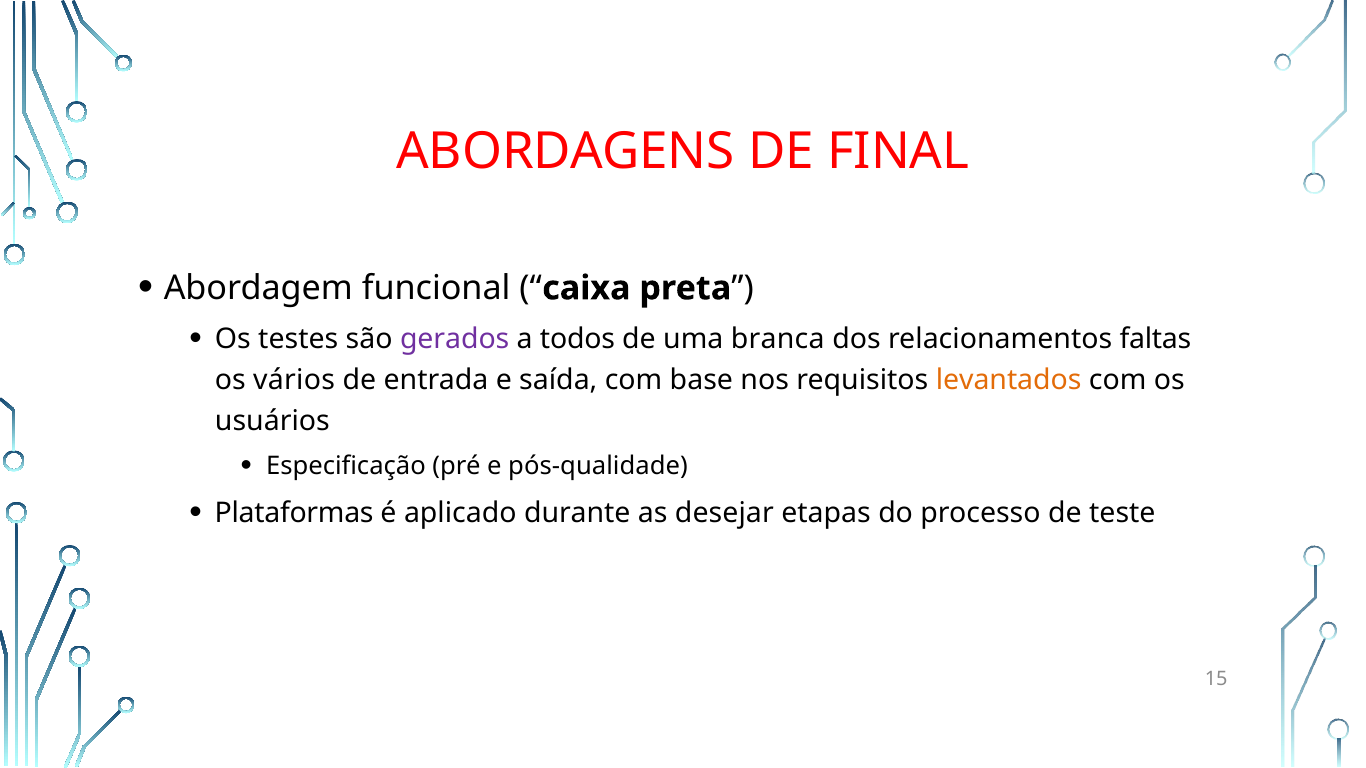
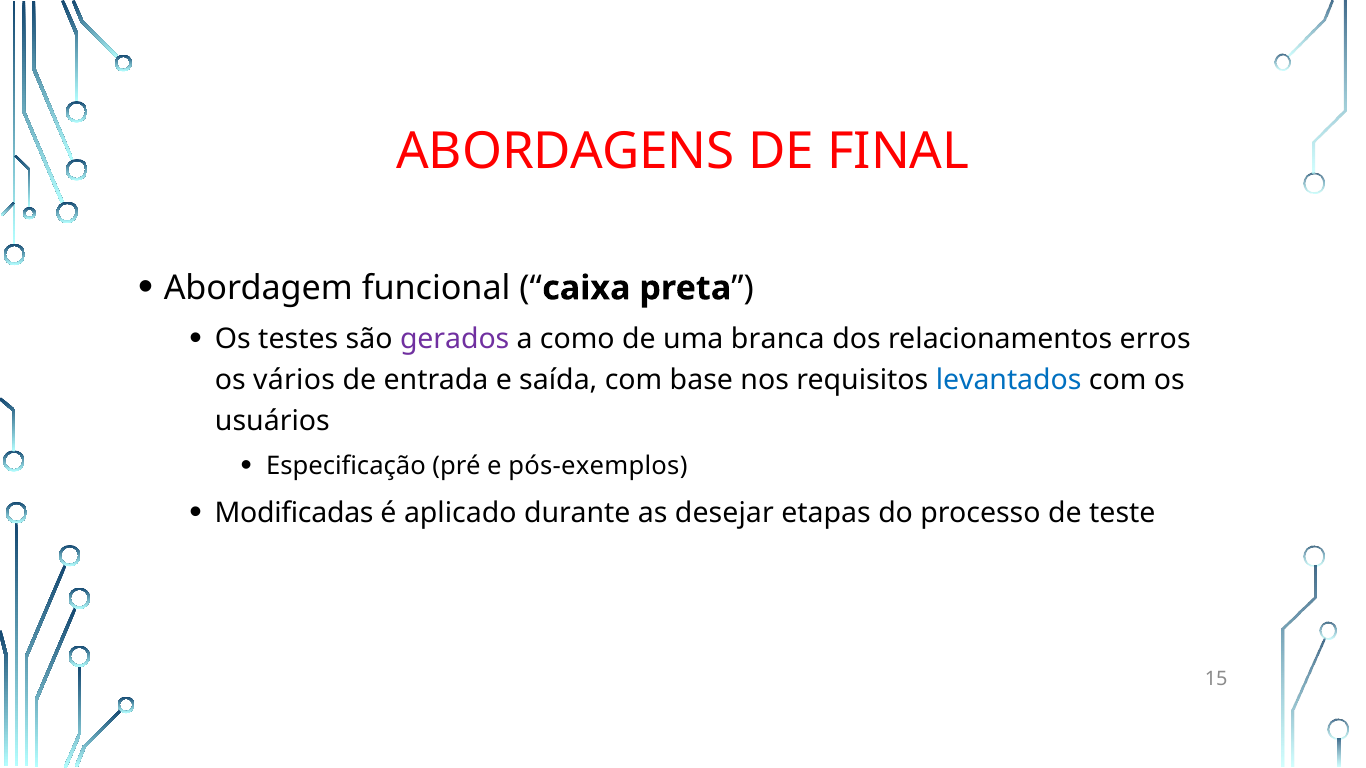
todos: todos -> como
faltas: faltas -> erros
levantados colour: orange -> blue
pós-qualidade: pós-qualidade -> pós-exemplos
Plataformas: Plataformas -> Modificadas
